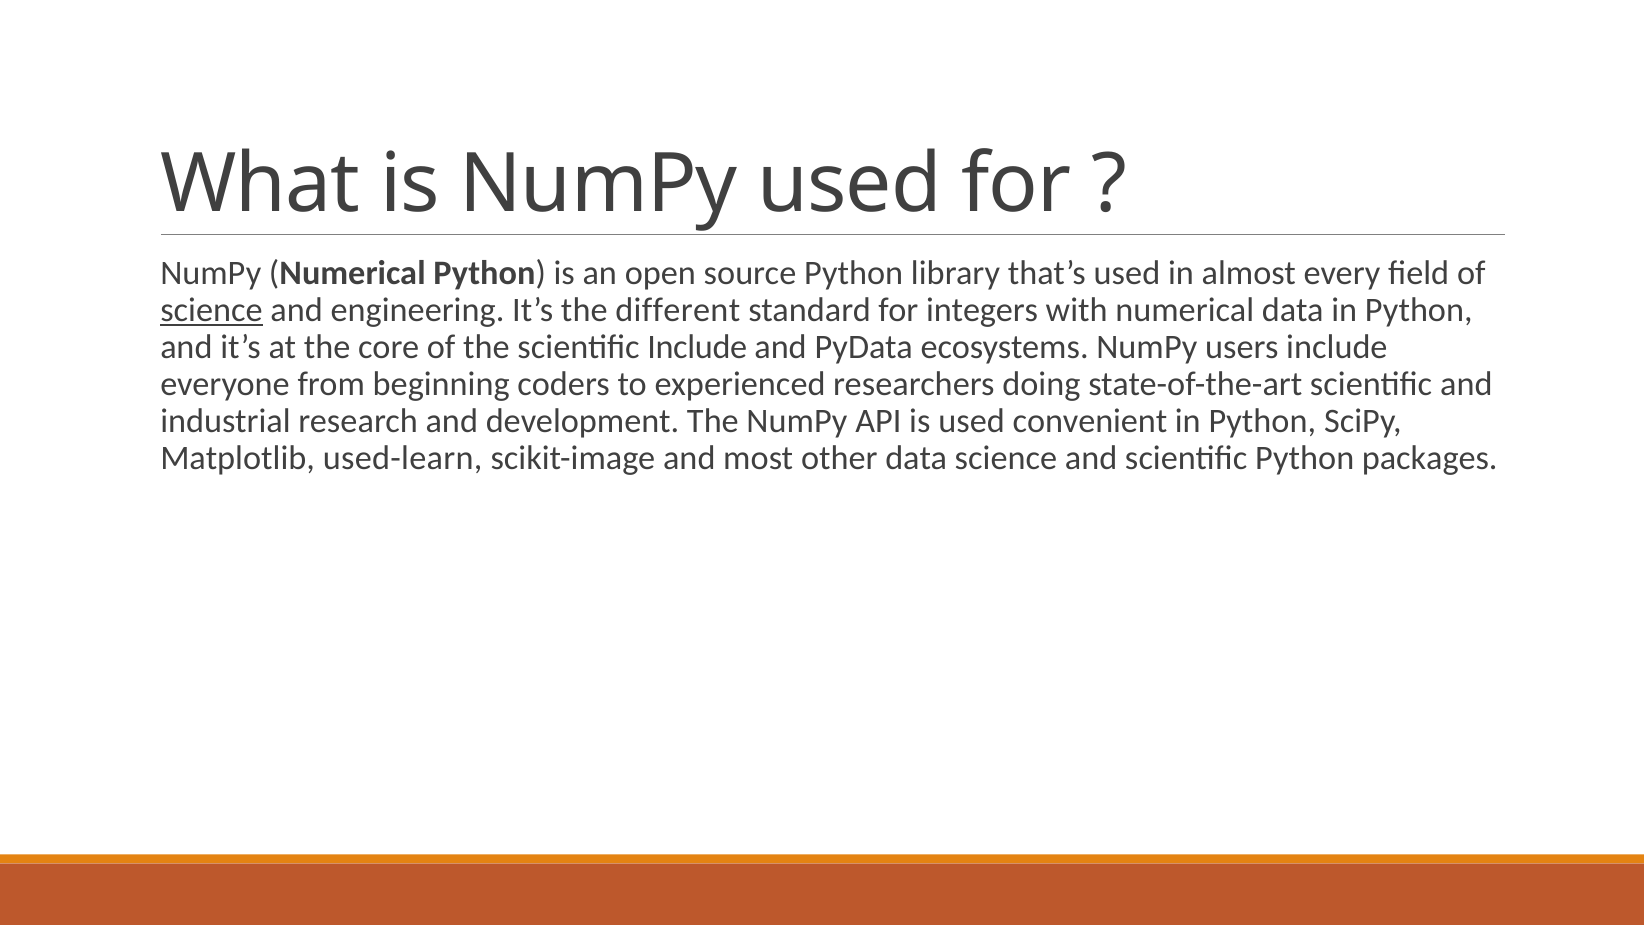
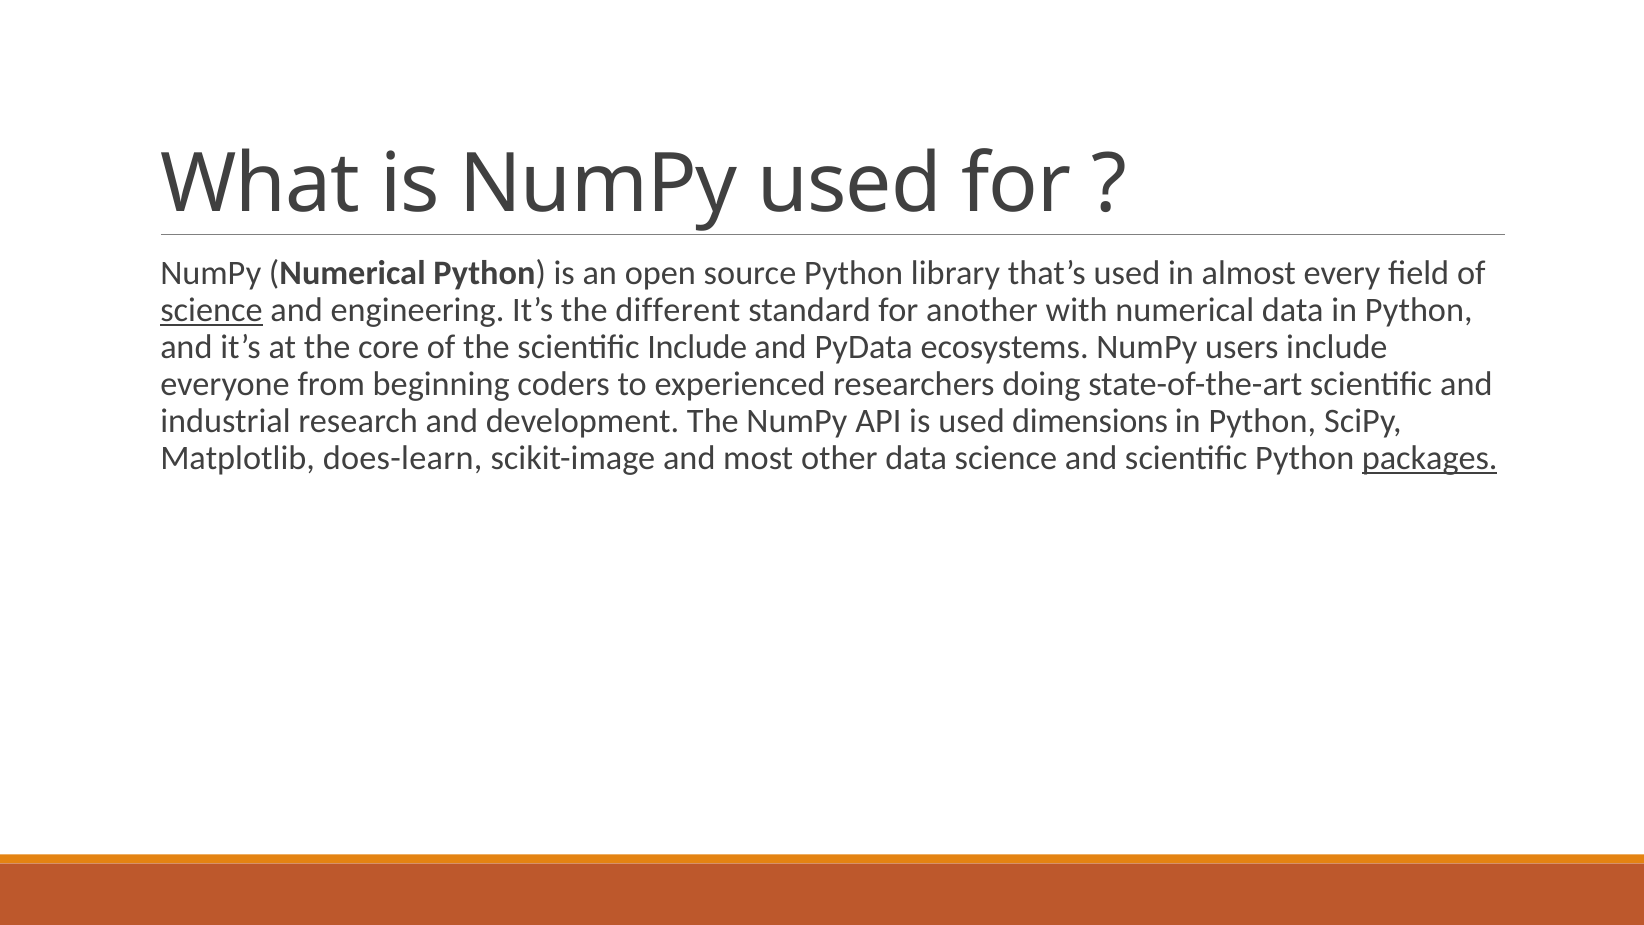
integers: integers -> another
convenient: convenient -> dimensions
used-learn: used-learn -> does-learn
packages underline: none -> present
